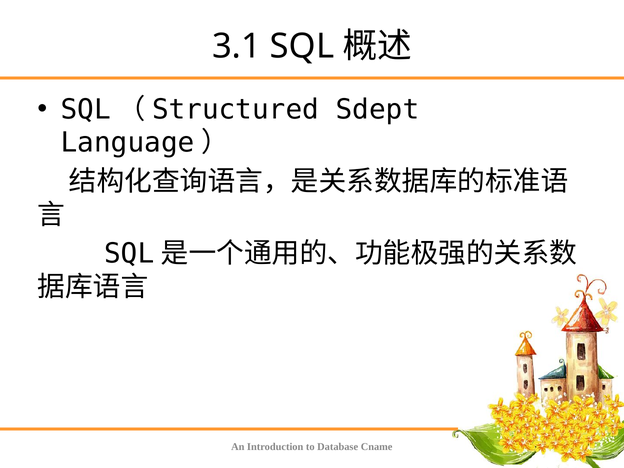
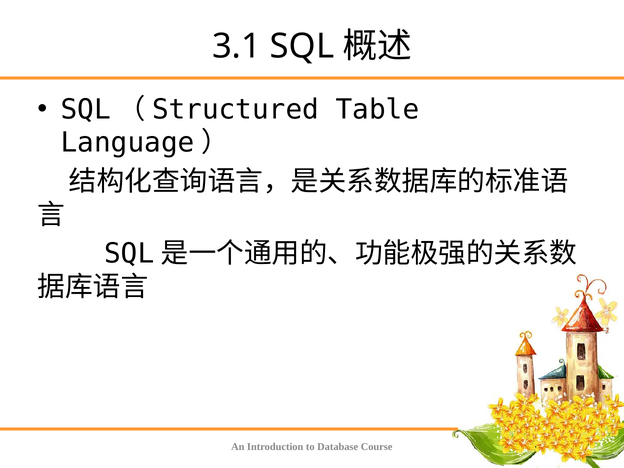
Sdept: Sdept -> Table
Cname: Cname -> Course
